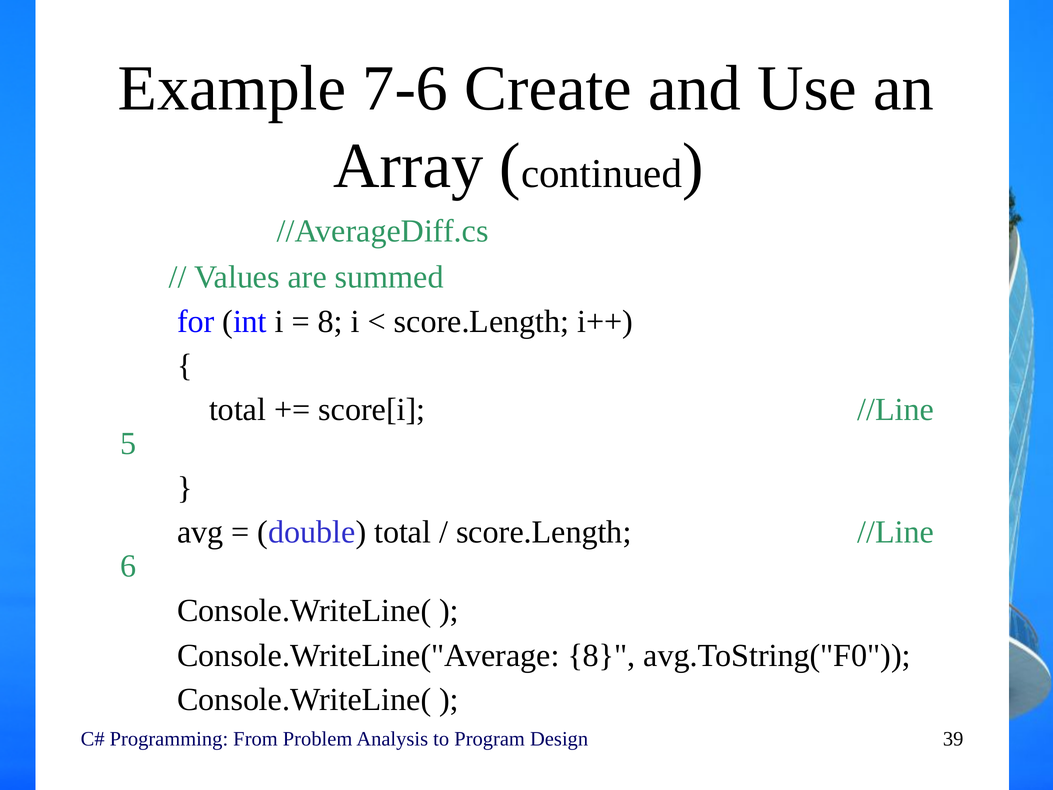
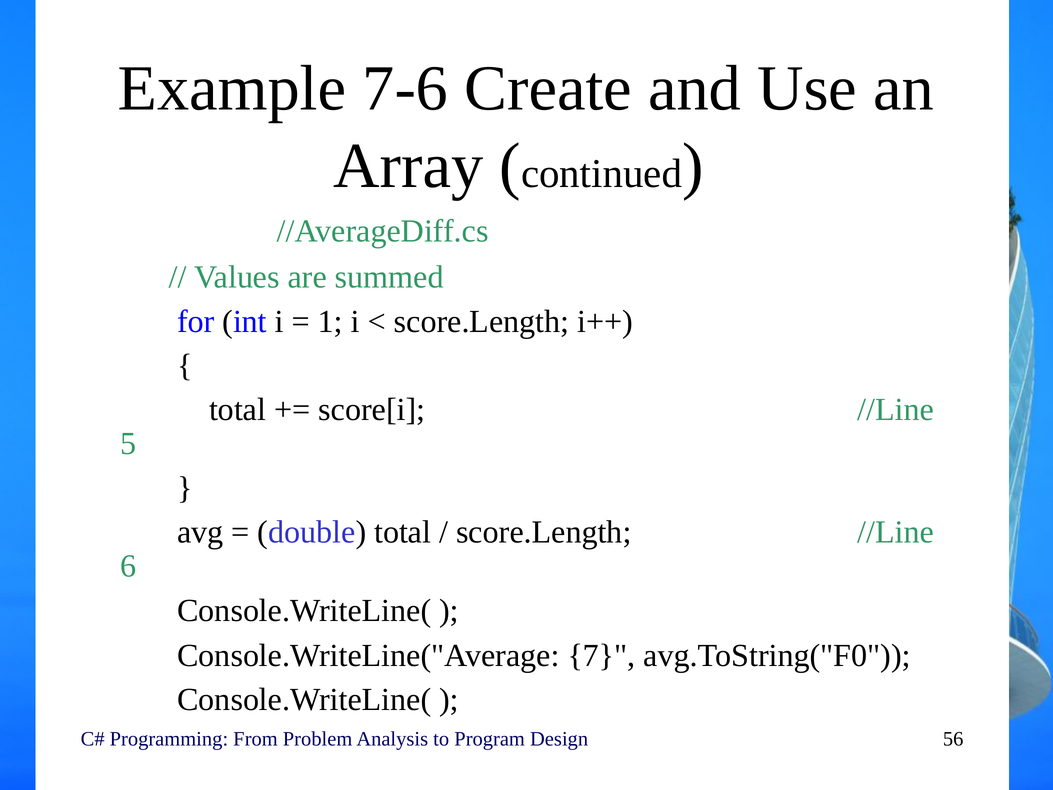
8 at (330, 321): 8 -> 1
Console.WriteLine("Average 8: 8 -> 7
39: 39 -> 56
